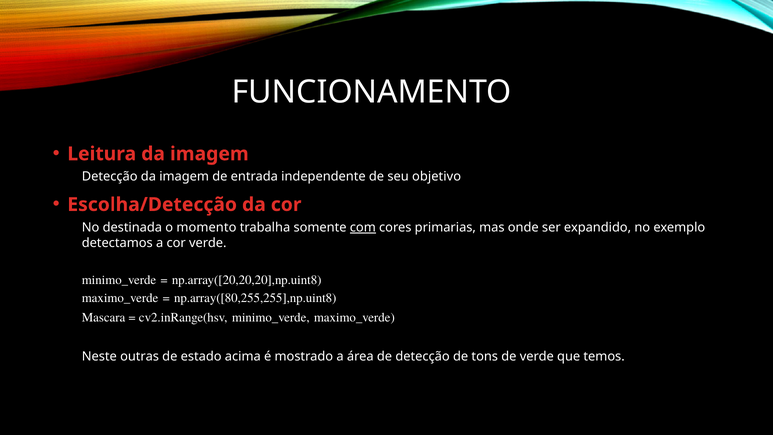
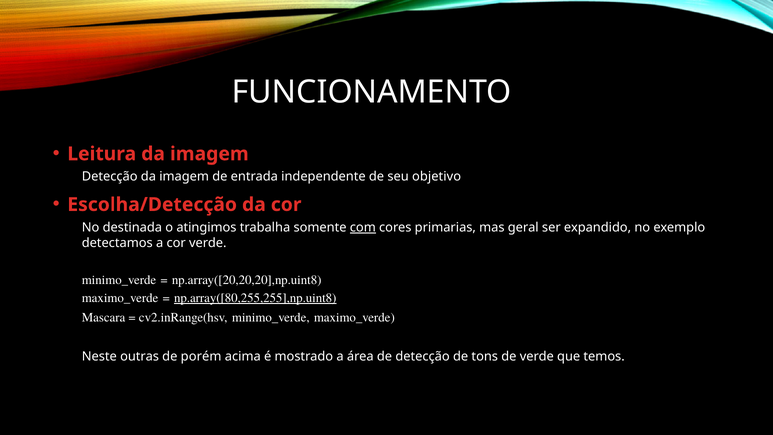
momento: momento -> atingimos
onde: onde -> geral
np.array([80,255,255],np.uint8 underline: none -> present
estado: estado -> porém
